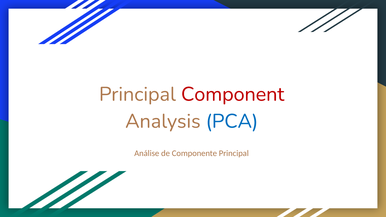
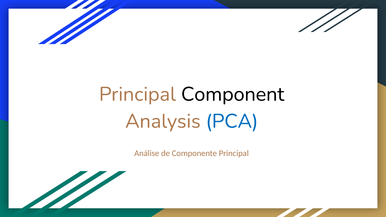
Component colour: red -> black
